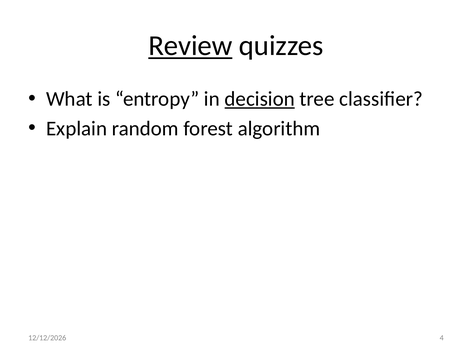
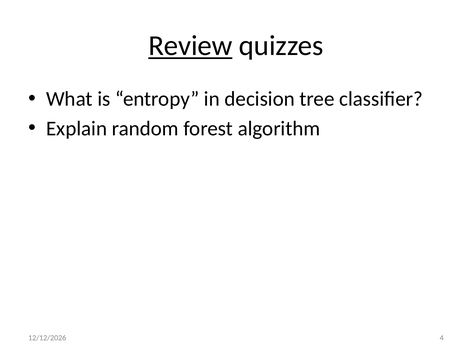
decision underline: present -> none
